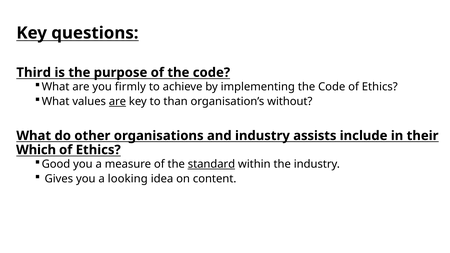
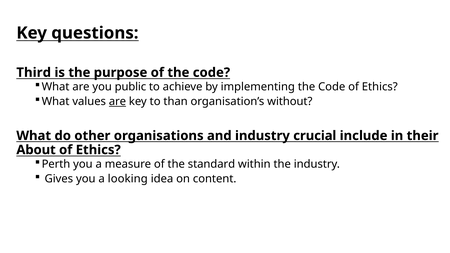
firmly: firmly -> public
assists: assists -> crucial
Which: Which -> About
Good: Good -> Perth
standard underline: present -> none
